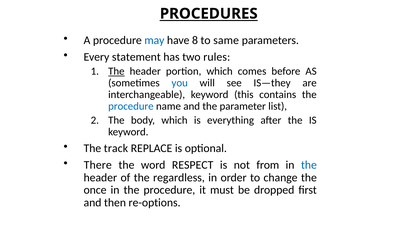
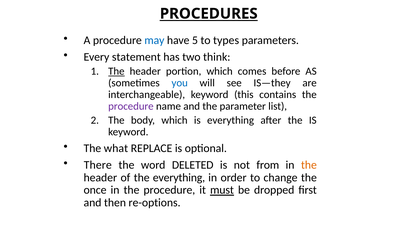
8: 8 -> 5
same: same -> types
rules: rules -> think
procedure at (131, 106) colour: blue -> purple
track: track -> what
RESPECT: RESPECT -> DELETED
the at (309, 165) colour: blue -> orange
the regardless: regardless -> everything
must underline: none -> present
